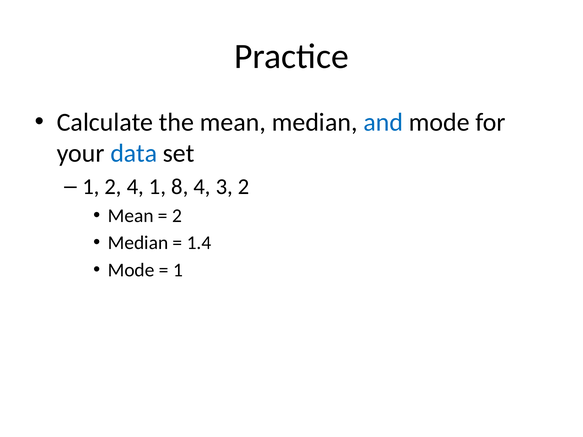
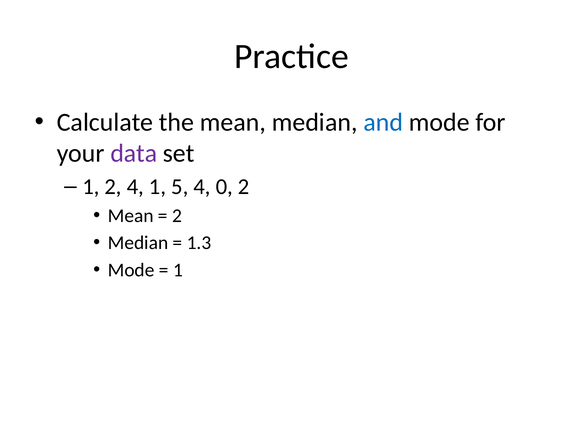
data colour: blue -> purple
8: 8 -> 5
3: 3 -> 0
1.4: 1.4 -> 1.3
